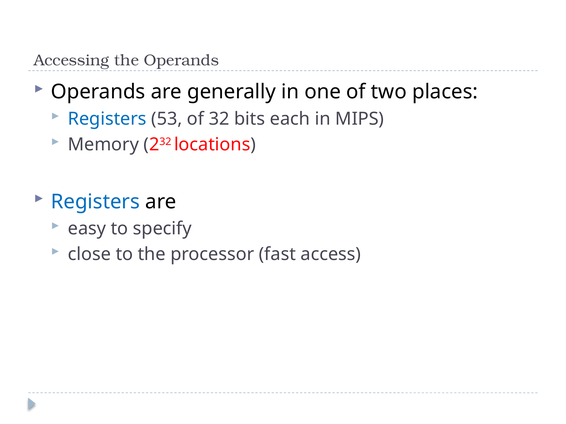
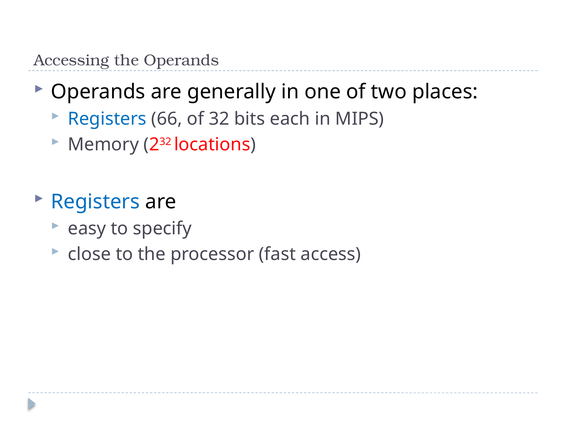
53: 53 -> 66
